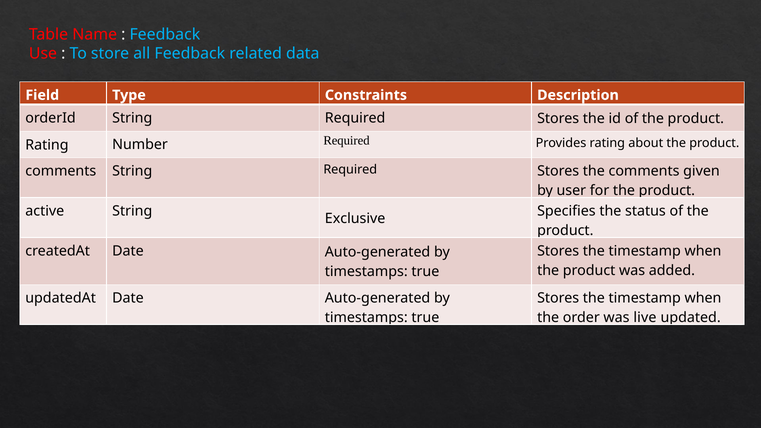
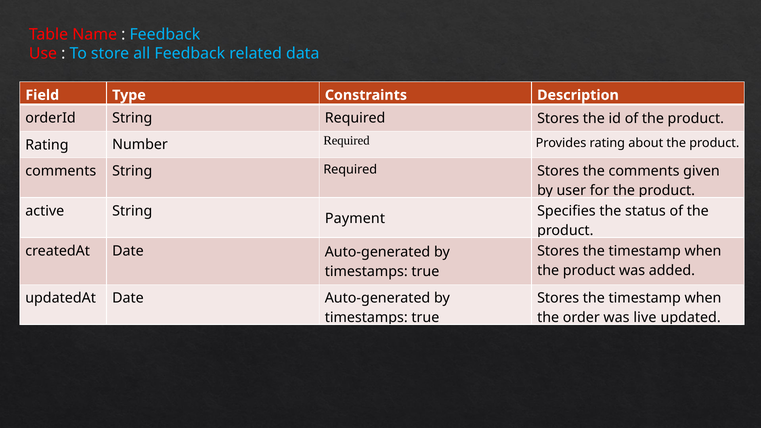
Exclusive: Exclusive -> Payment
